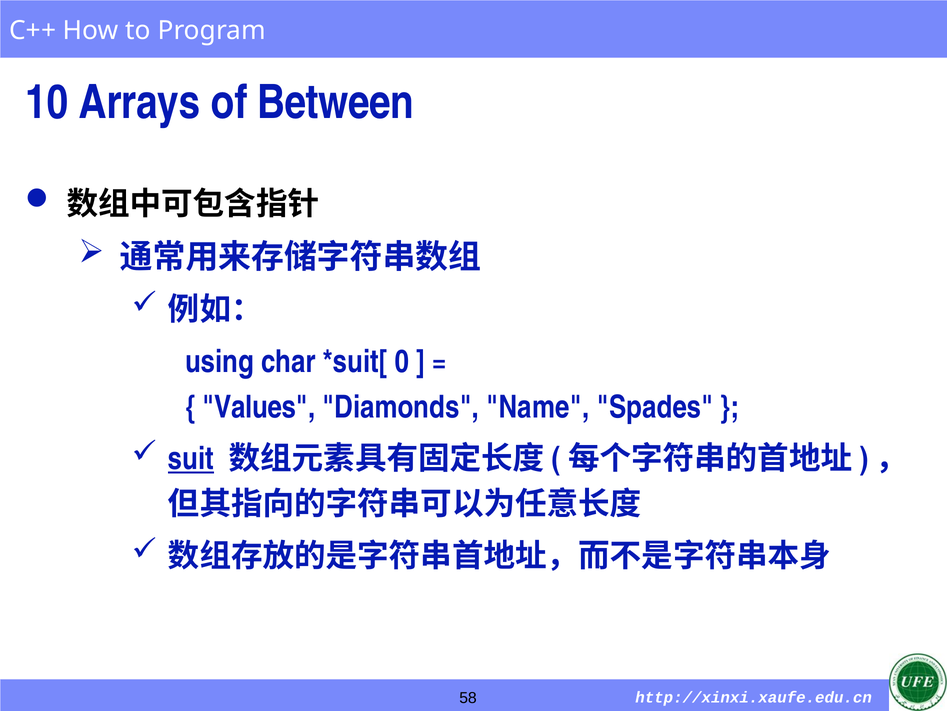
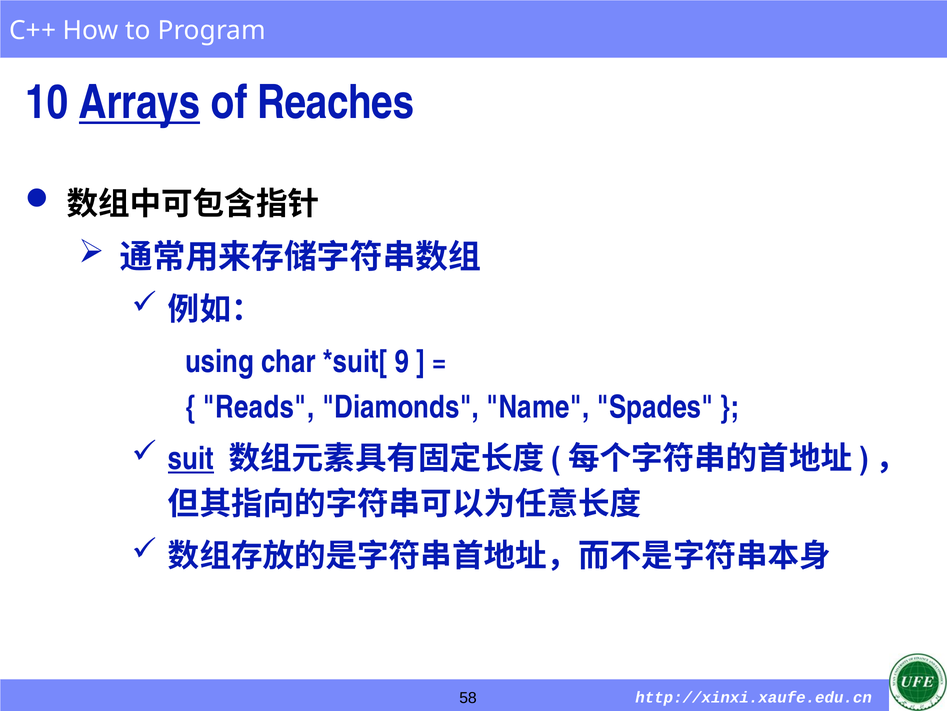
Arrays underline: none -> present
Between: Between -> Reaches
0: 0 -> 9
Values: Values -> Reads
